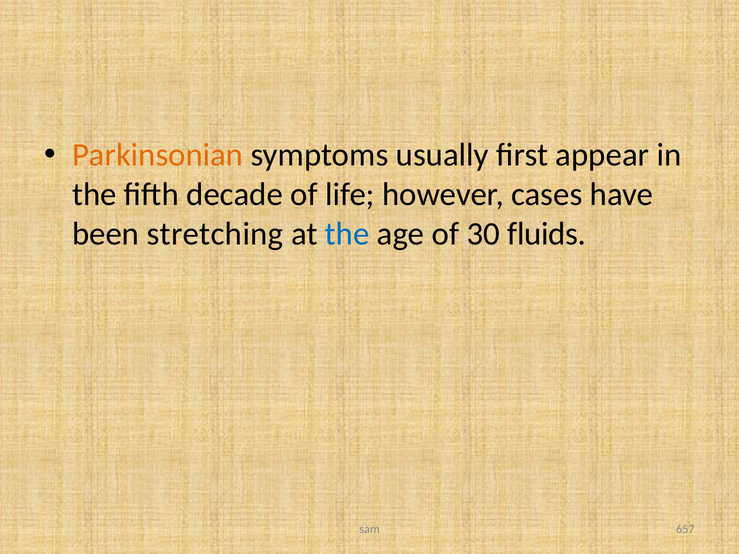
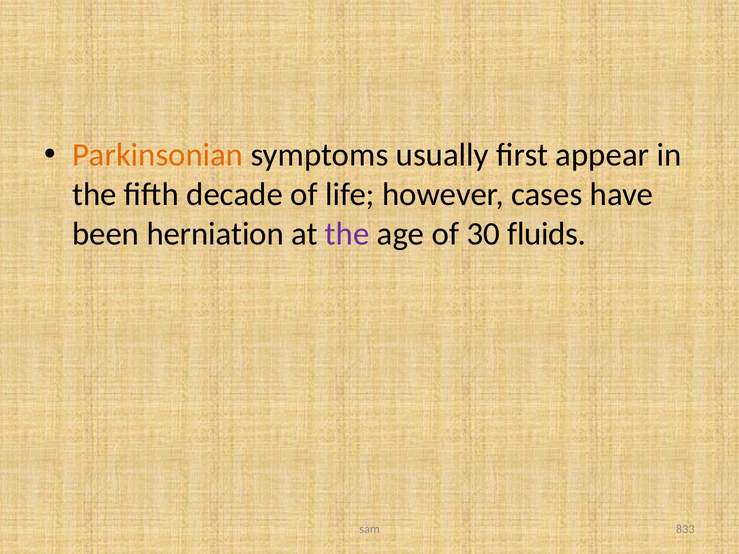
stretching: stretching -> herniation
the at (347, 234) colour: blue -> purple
657: 657 -> 833
